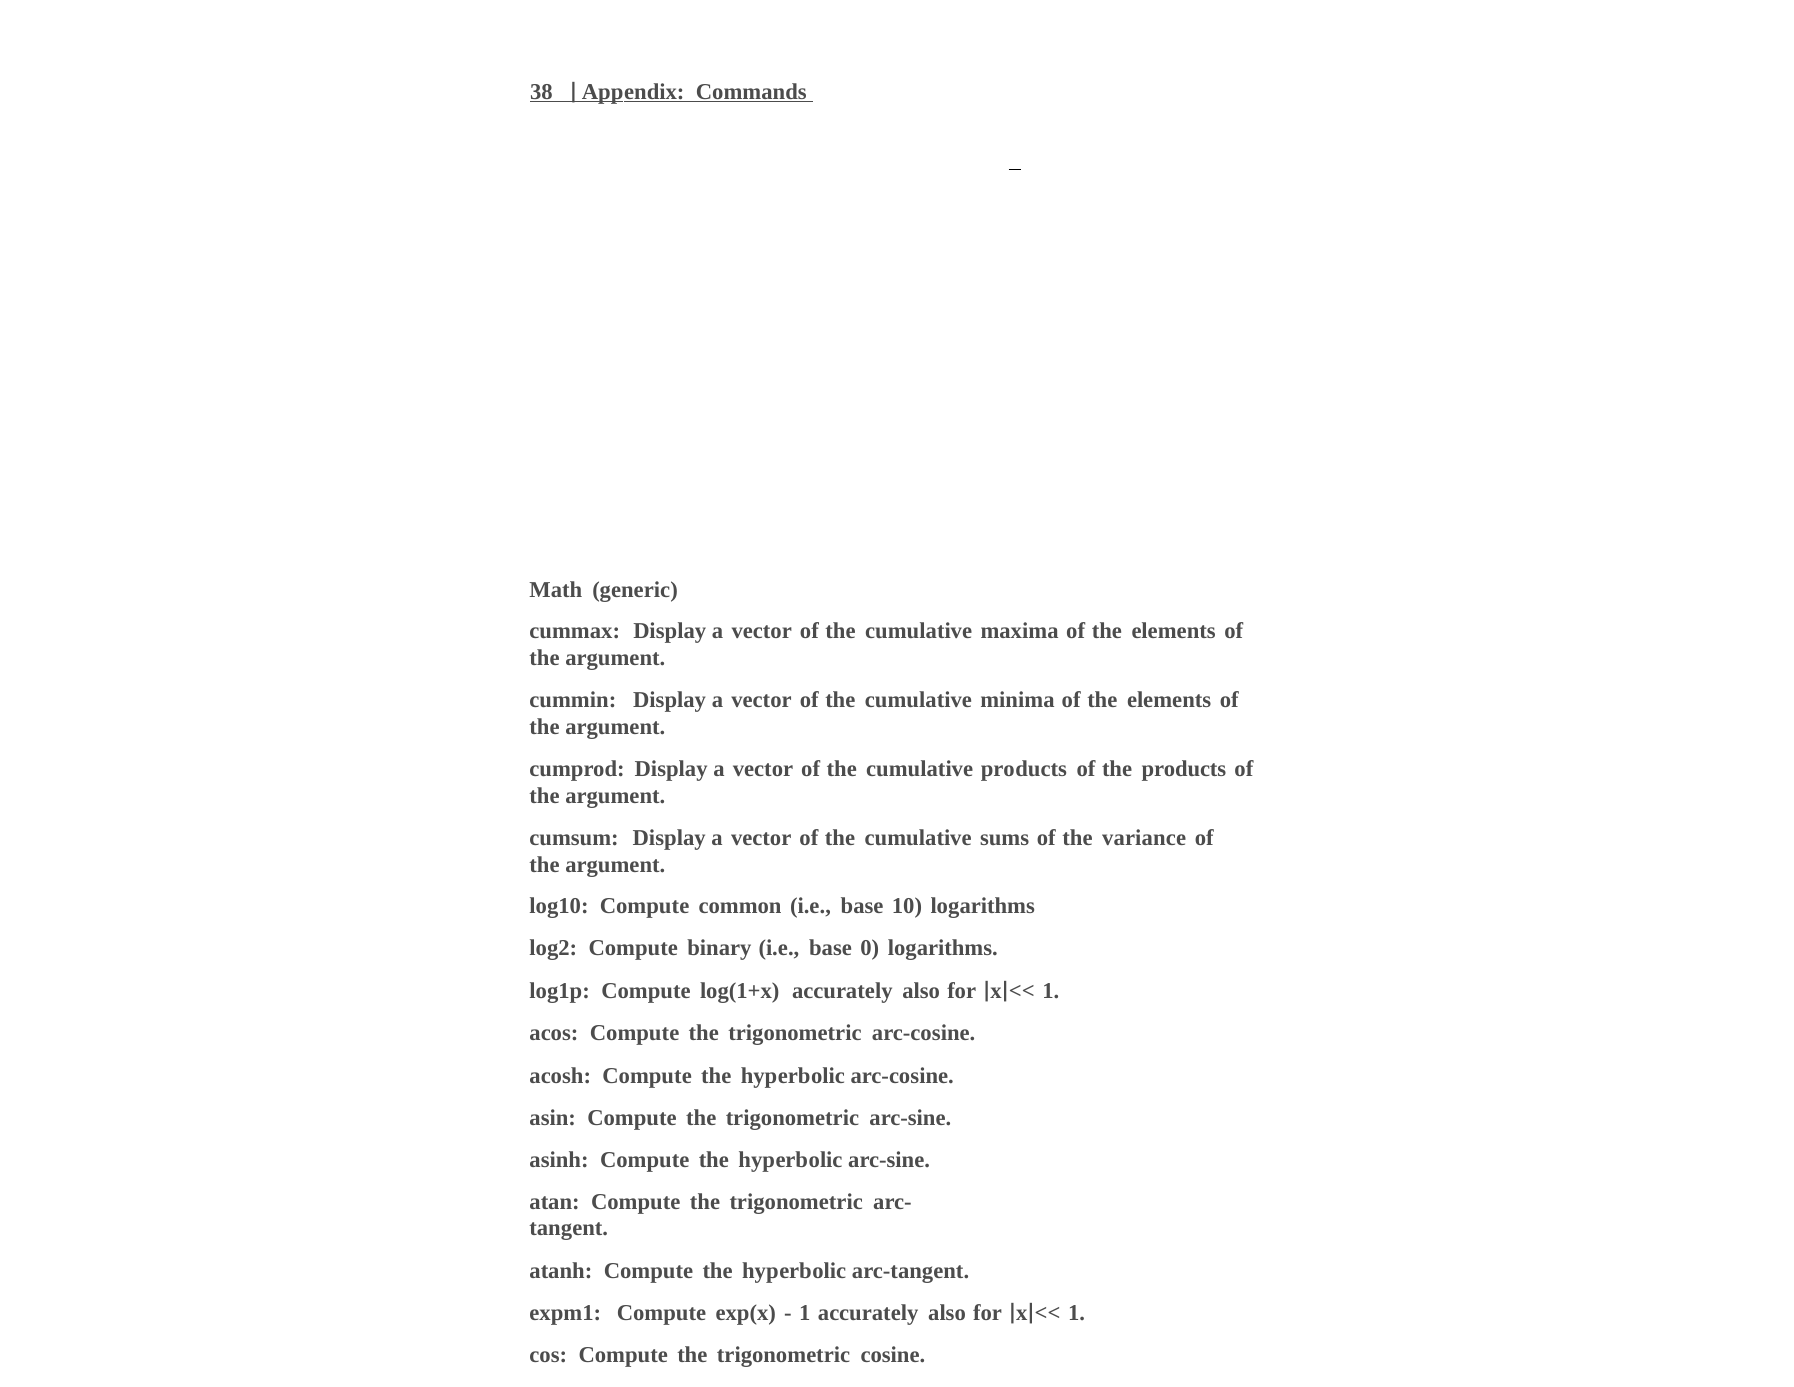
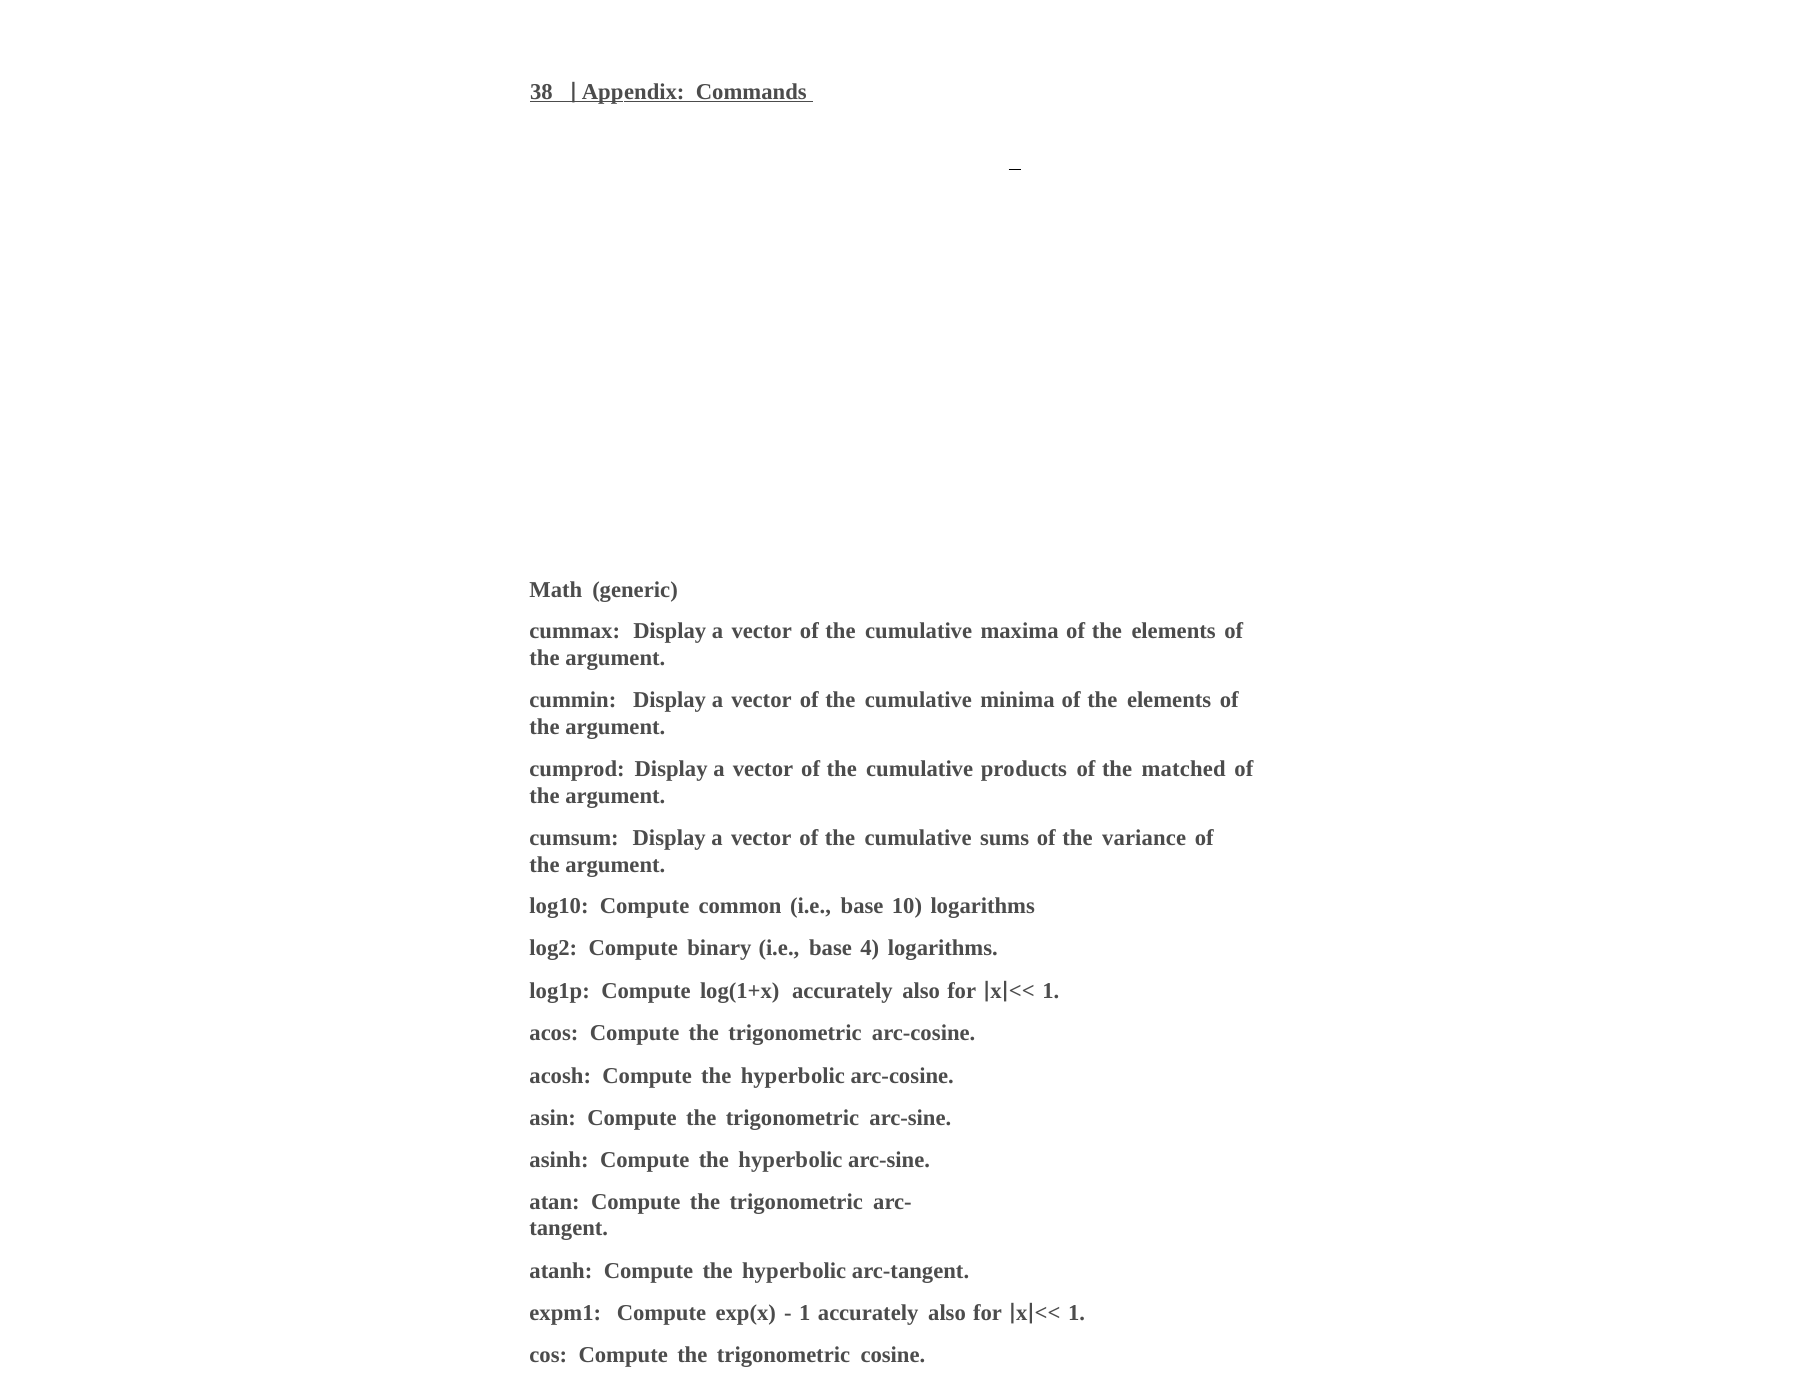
the products: products -> matched
0: 0 -> 4
